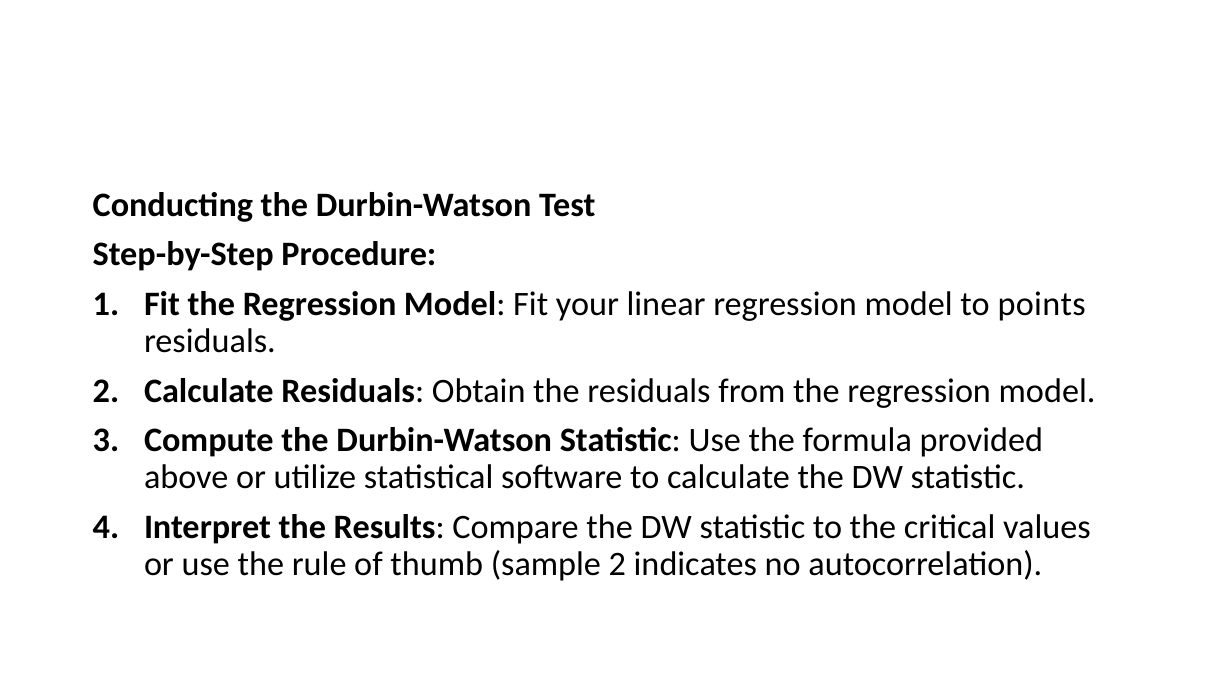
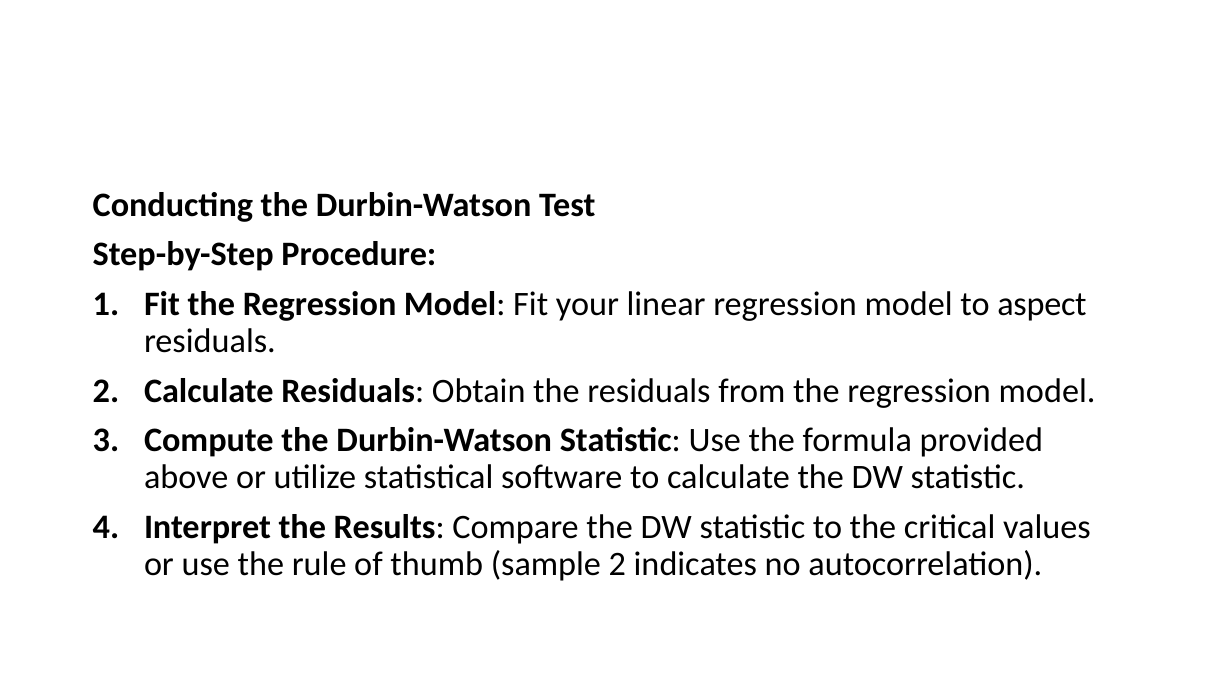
points: points -> aspect
